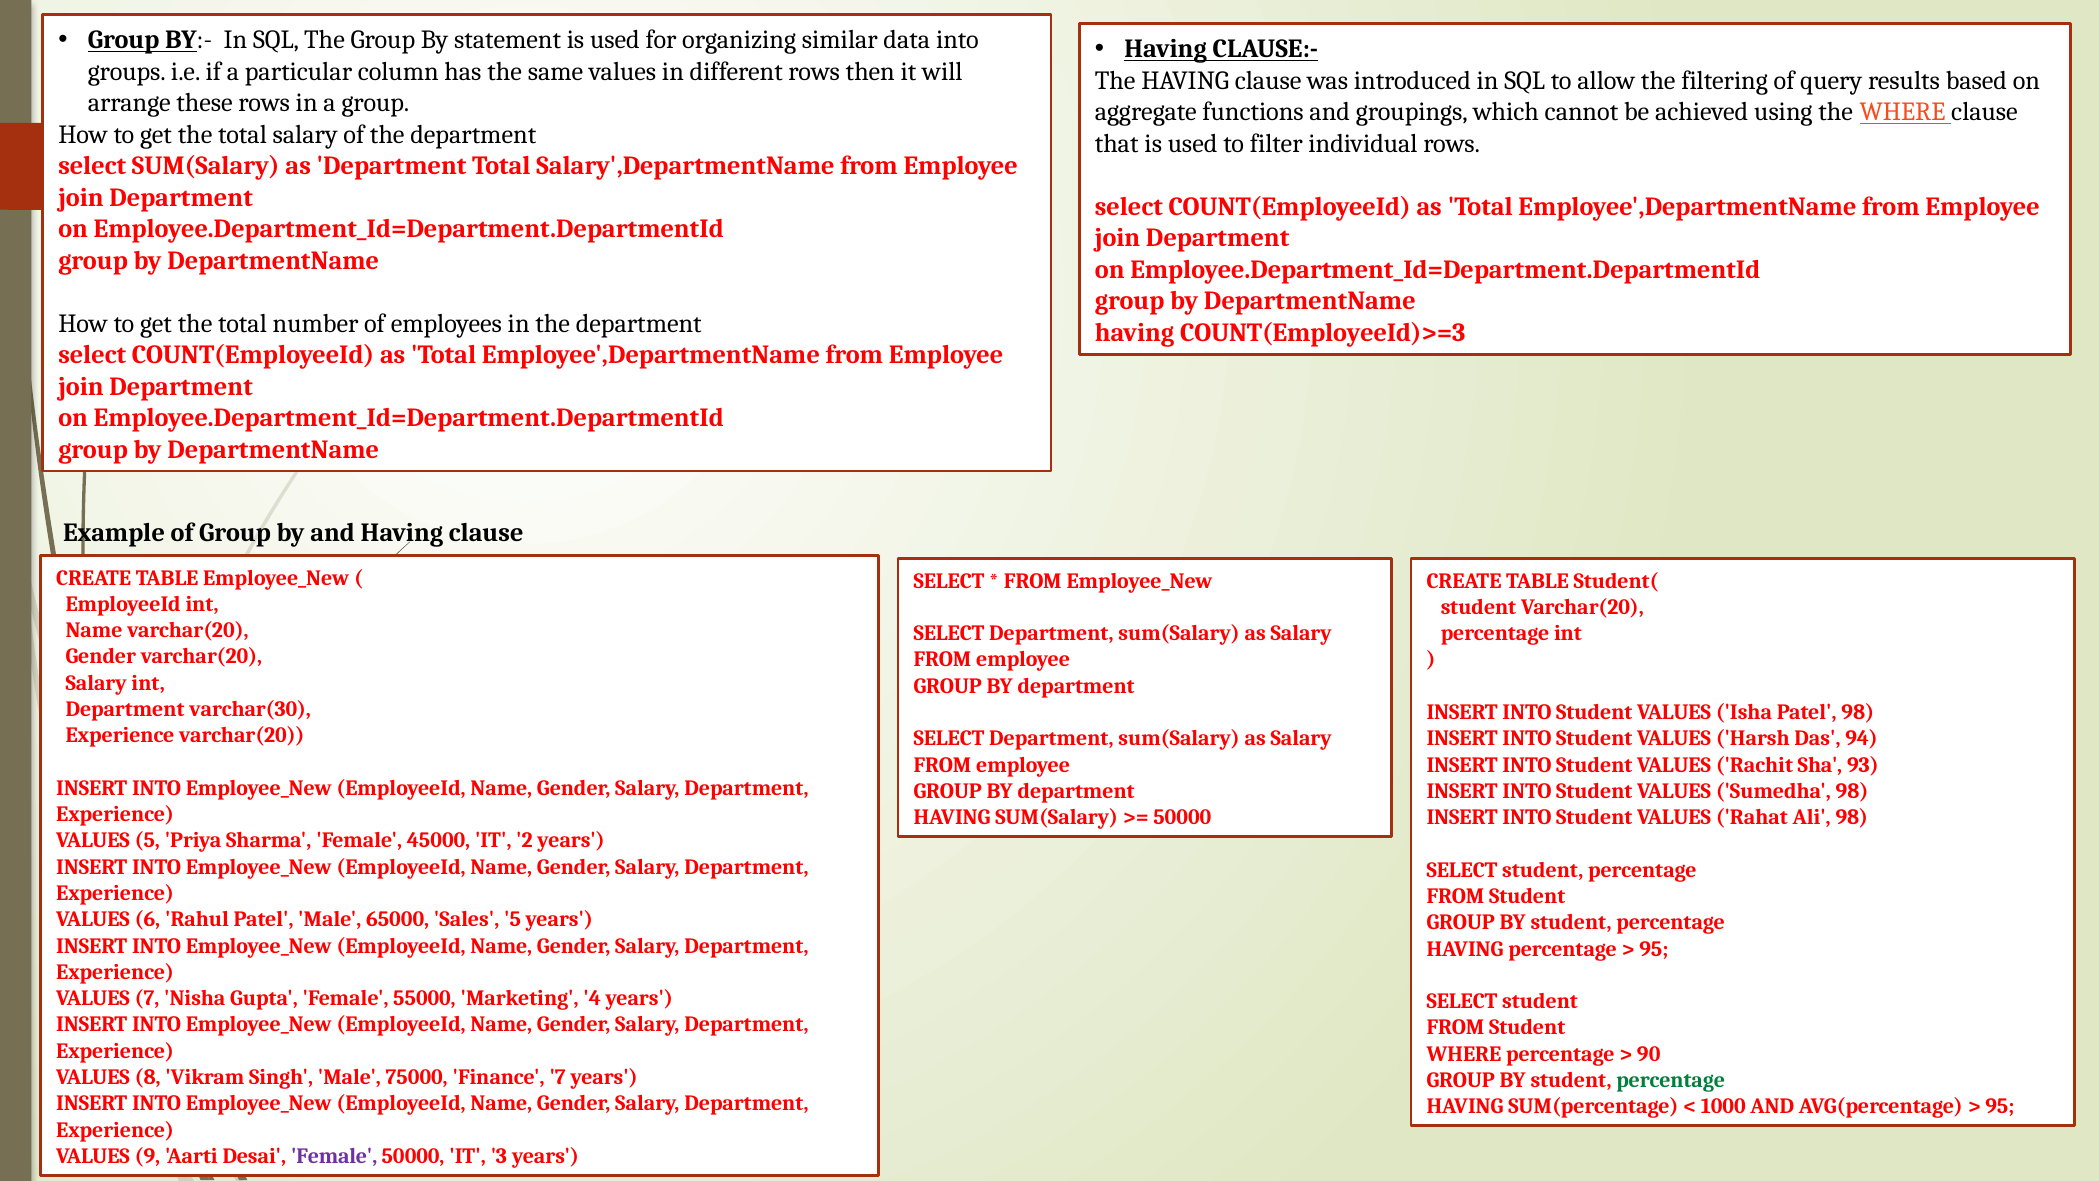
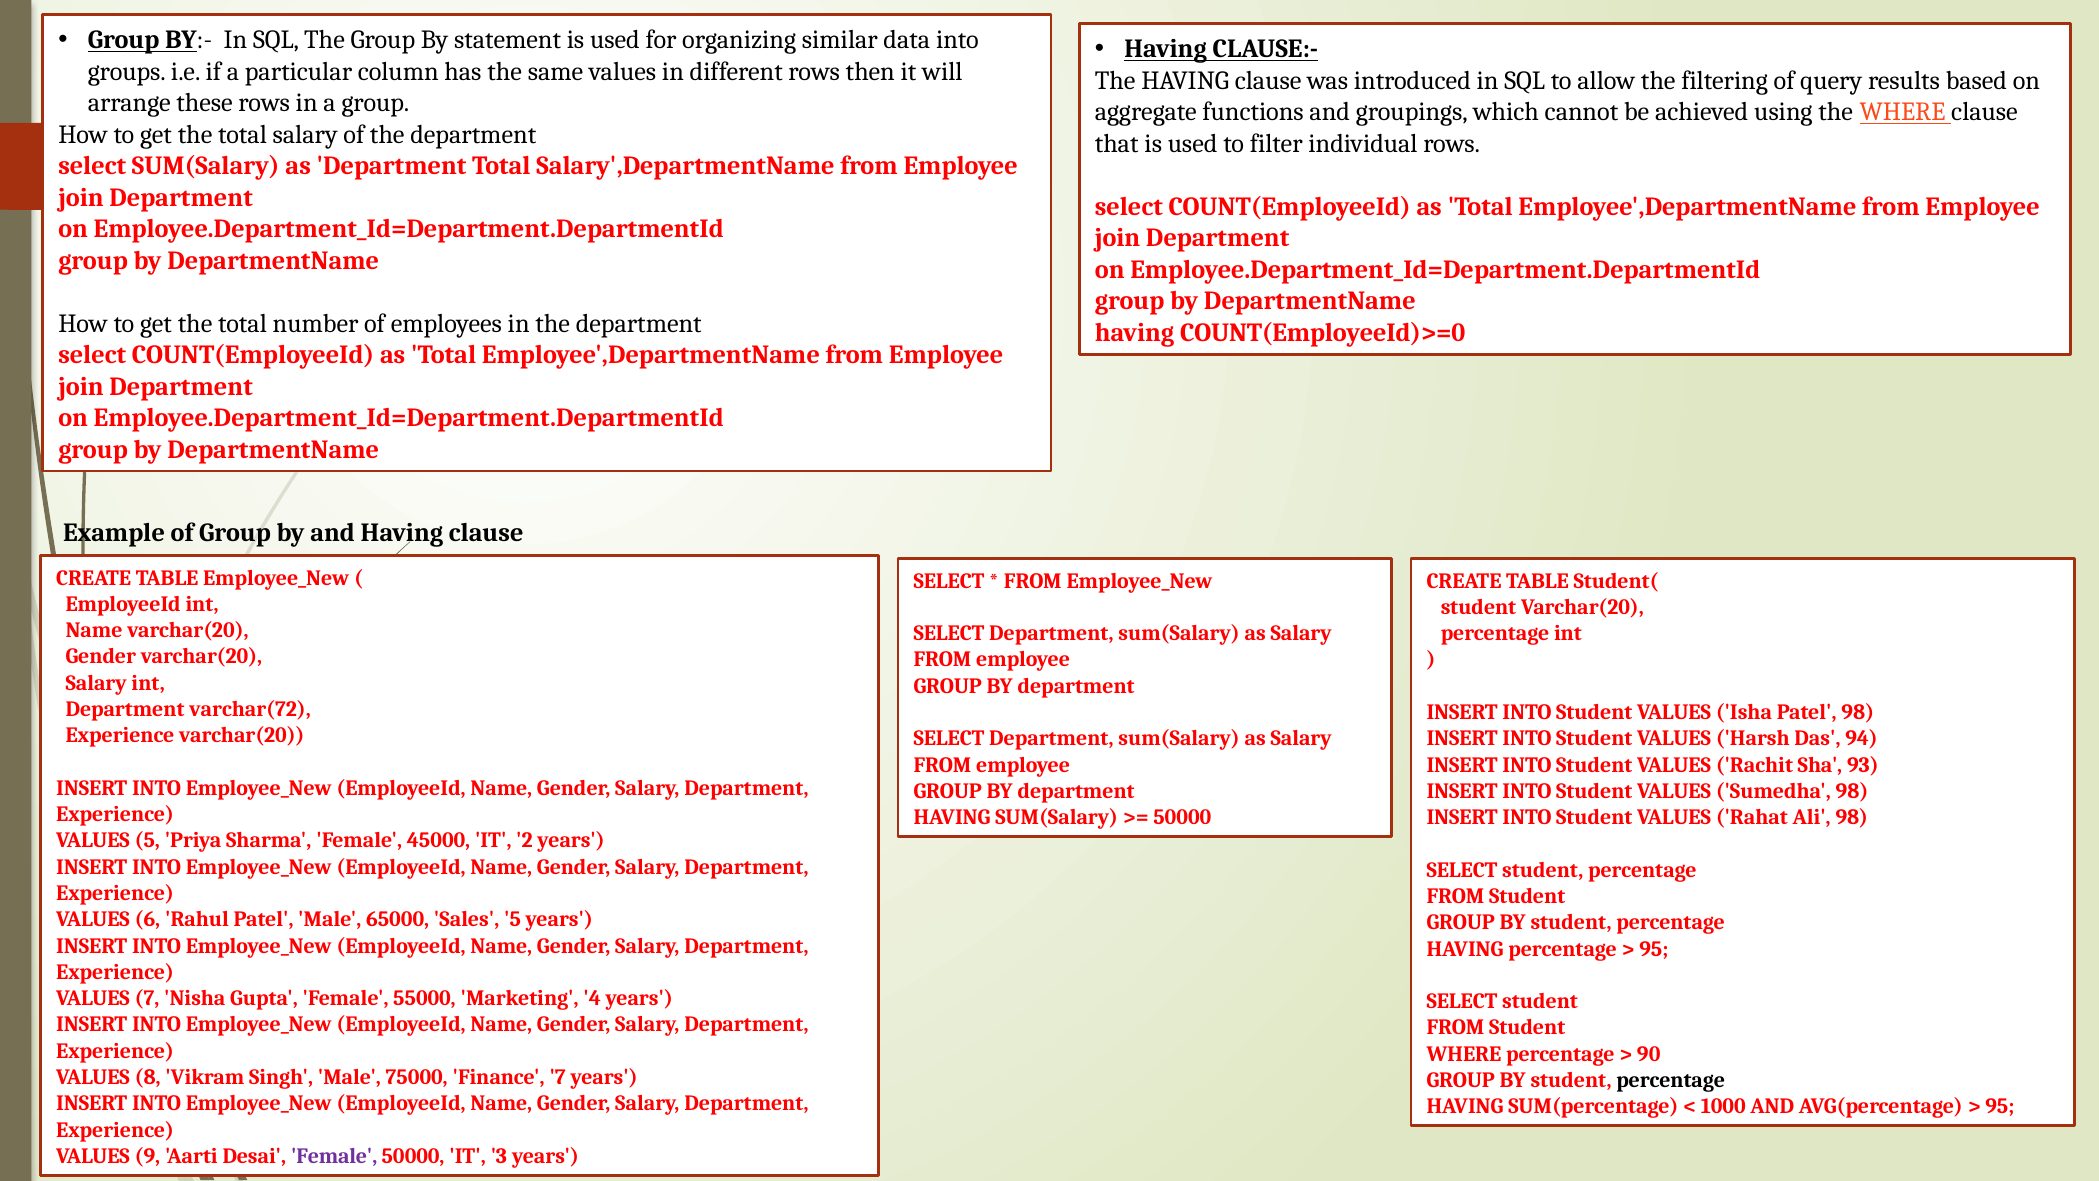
COUNT(EmployeeId)>=3: COUNT(EmployeeId)>=3 -> COUNT(EmployeeId)>=0
varchar(30: varchar(30 -> varchar(72
percentage at (1671, 1080) colour: green -> black
